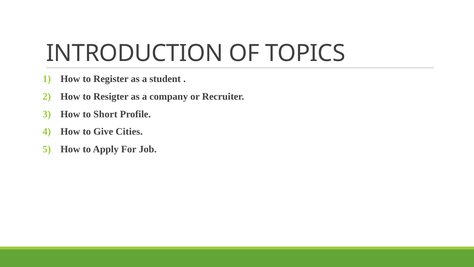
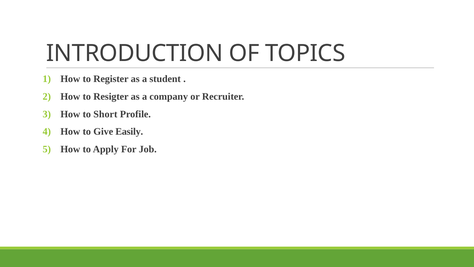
Cities: Cities -> Easily
